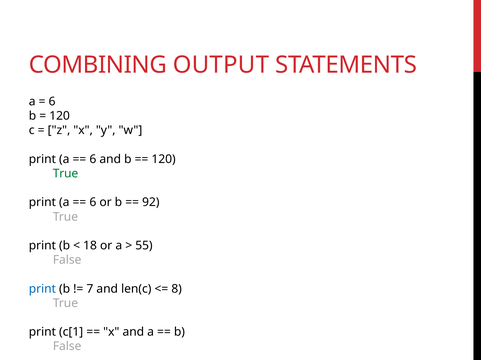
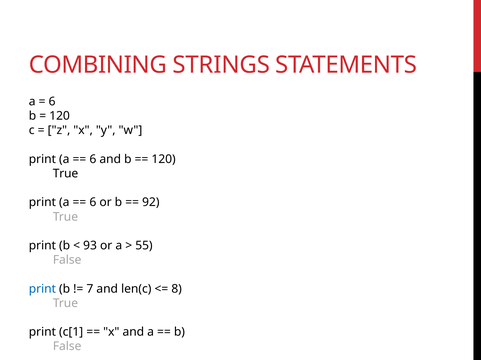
OUTPUT: OUTPUT -> STRINGS
True at (66, 174) colour: green -> black
18: 18 -> 93
